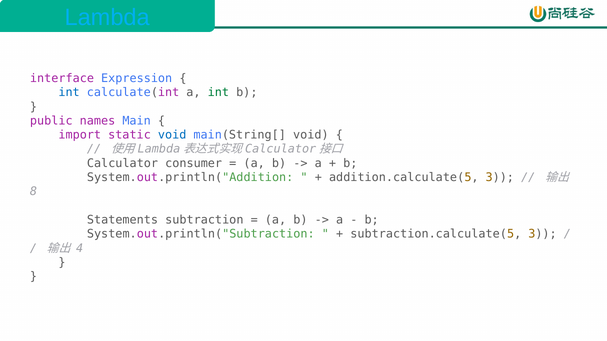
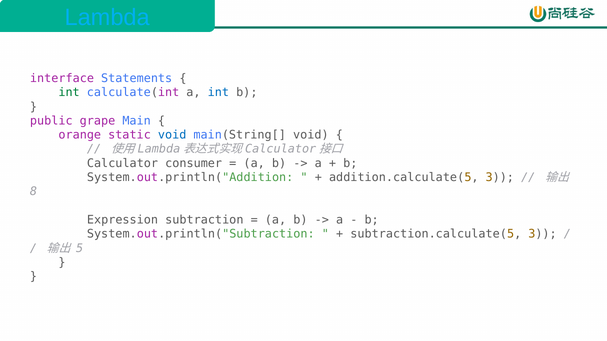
Expression: Expression -> Statements
int at (69, 93) colour: blue -> green
int at (218, 93) colour: green -> blue
names: names -> grape
import: import -> orange
Statements: Statements -> Expression
4: 4 -> 5
